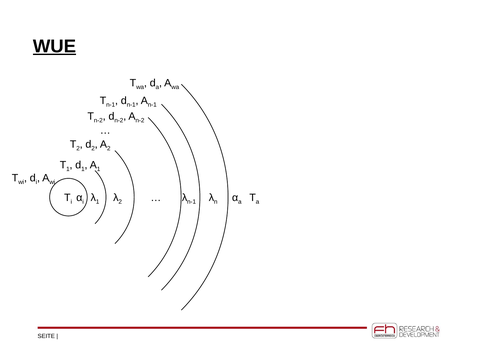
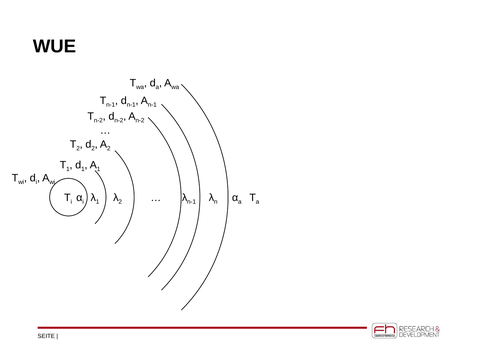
WUE underline: present -> none
